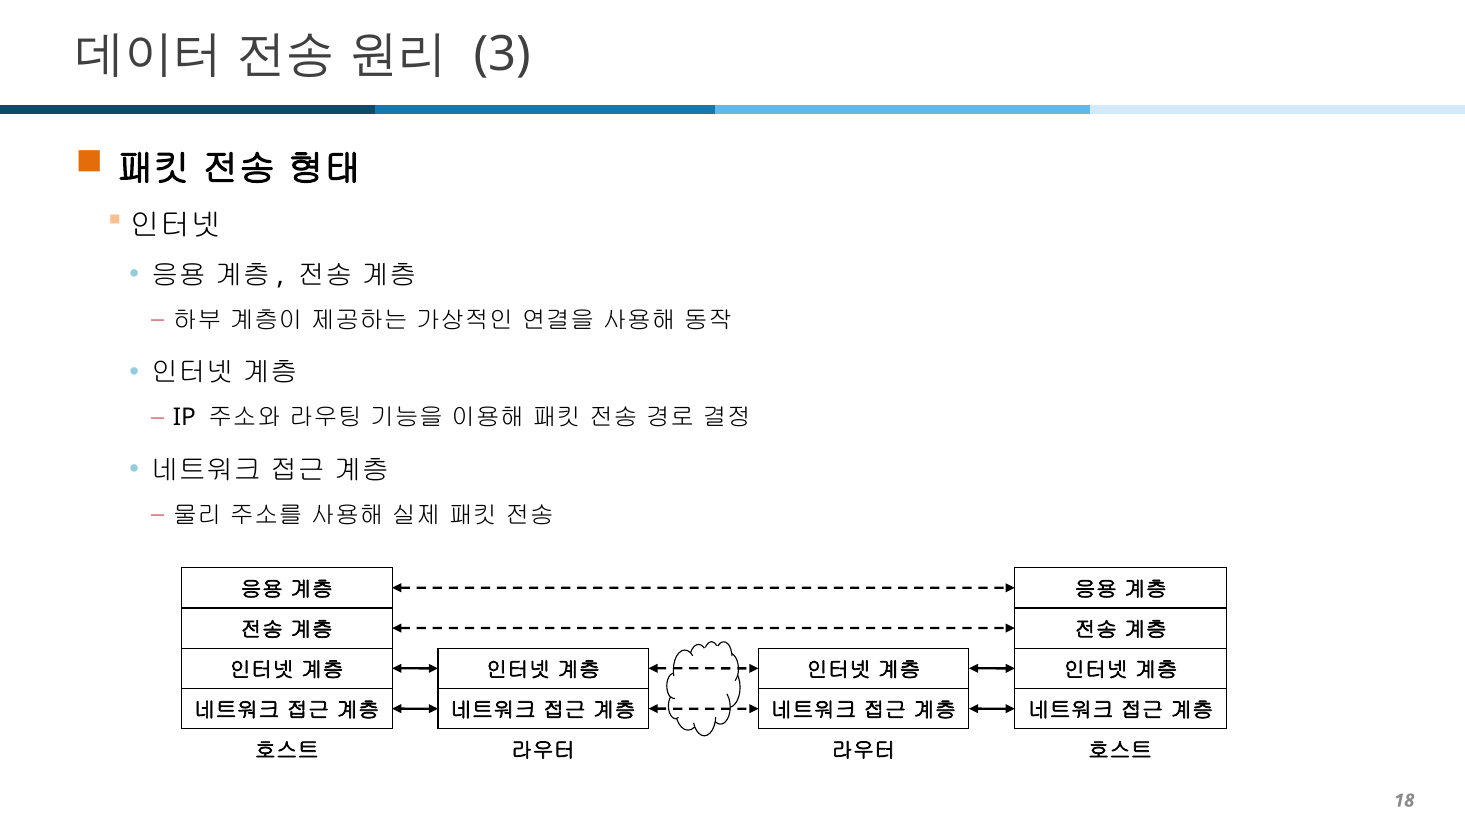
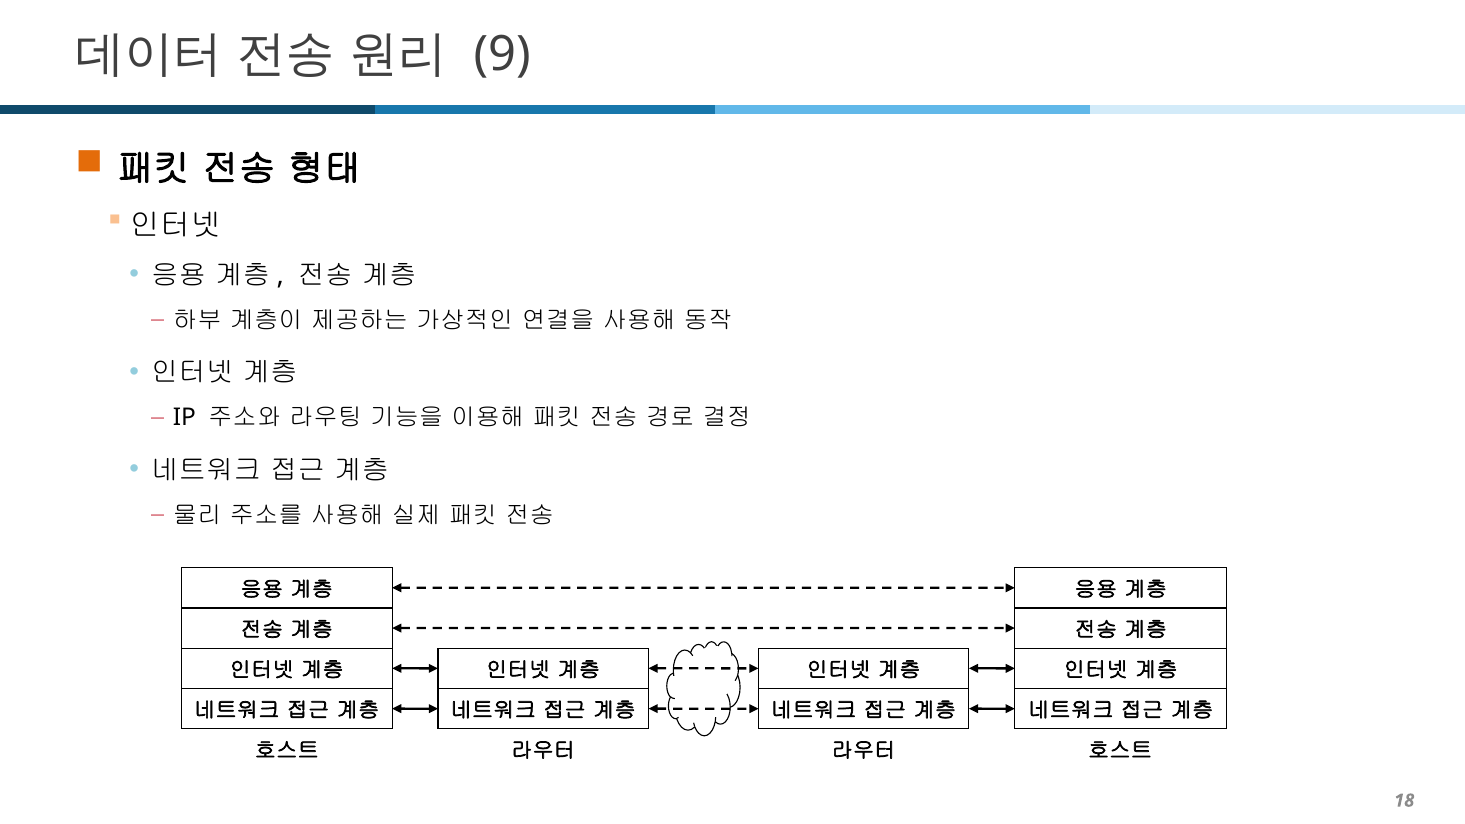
3: 3 -> 9
